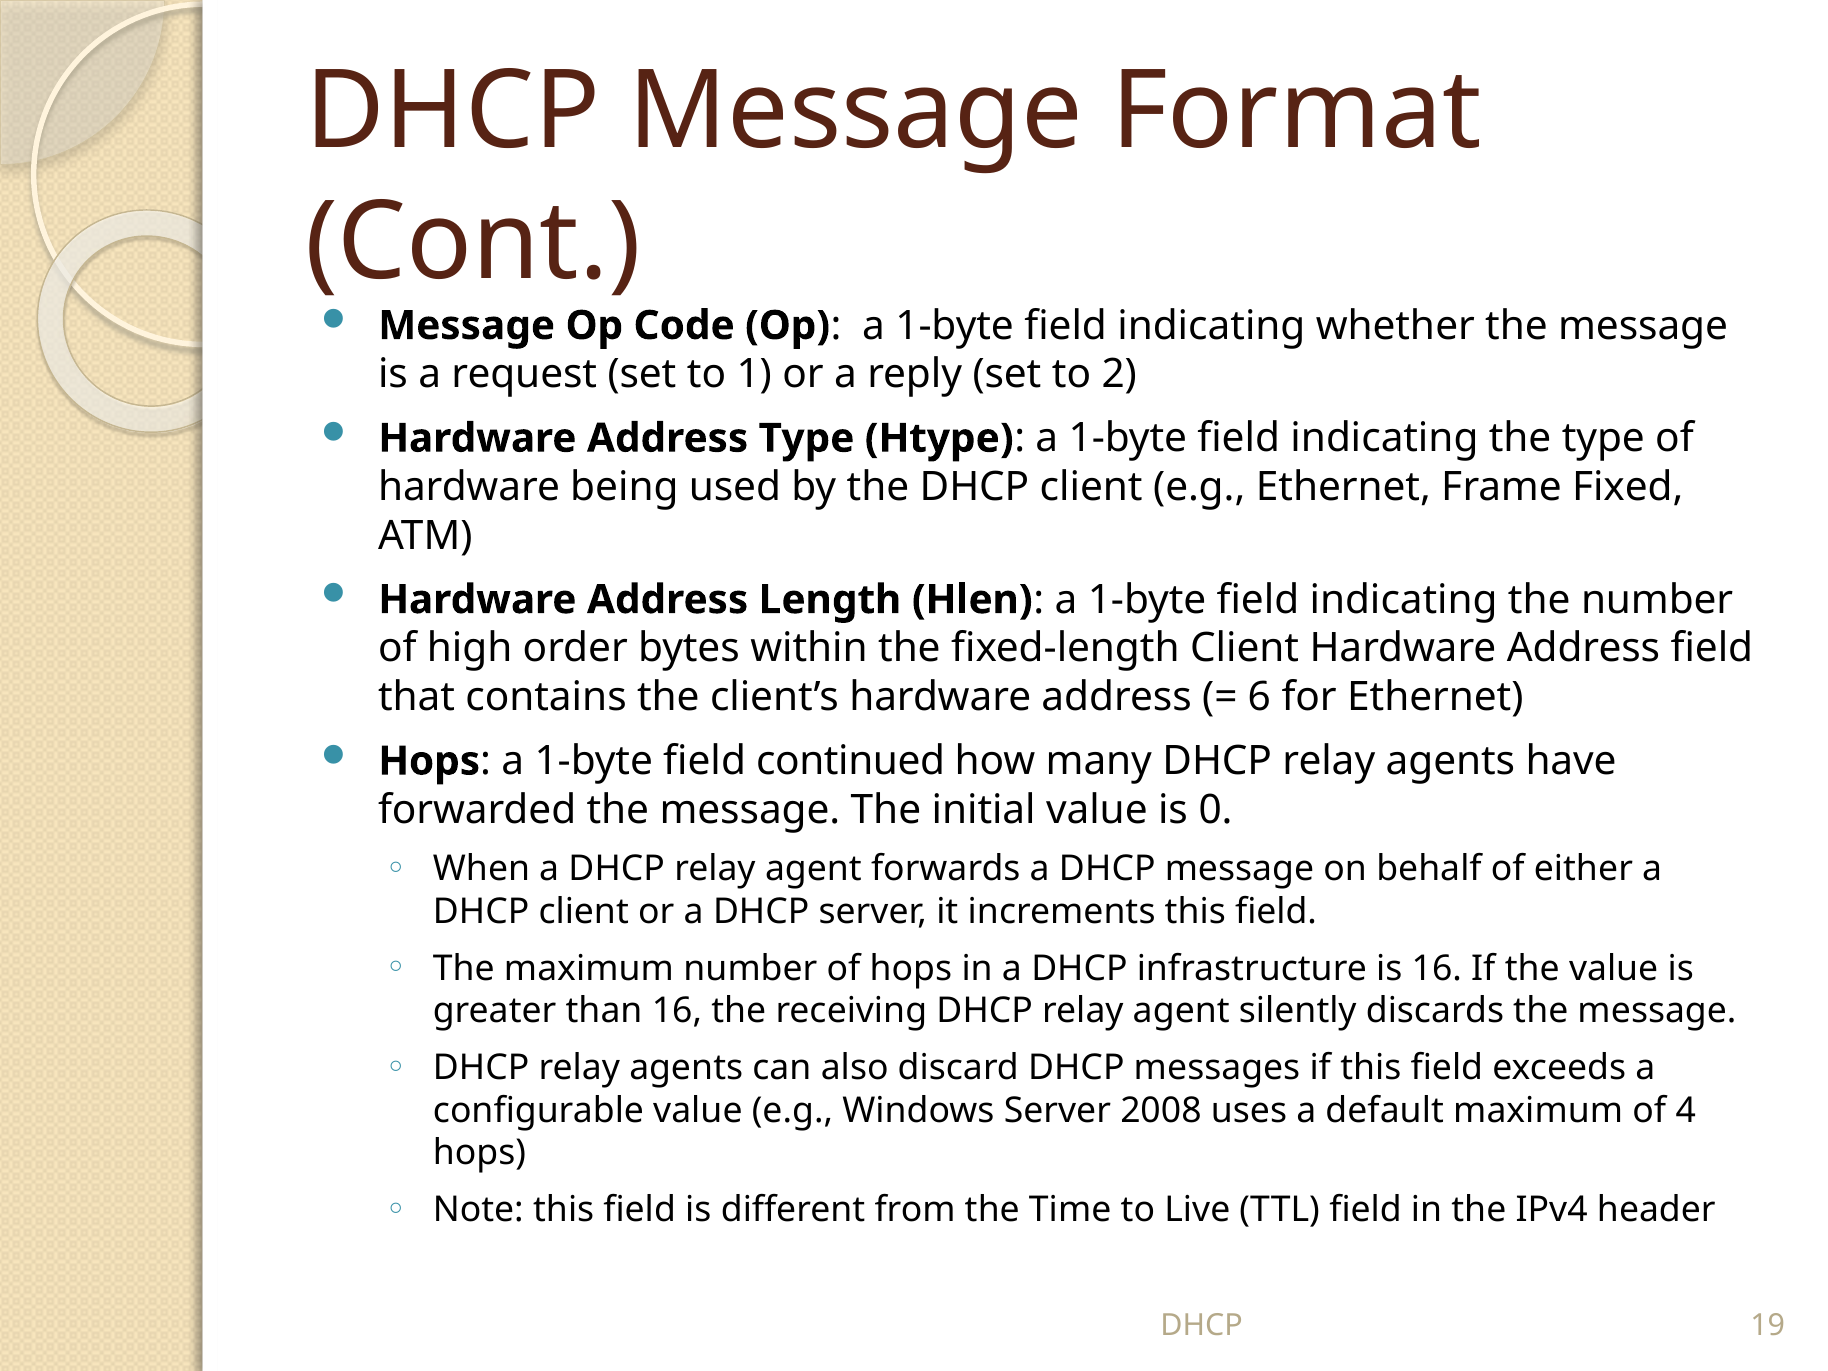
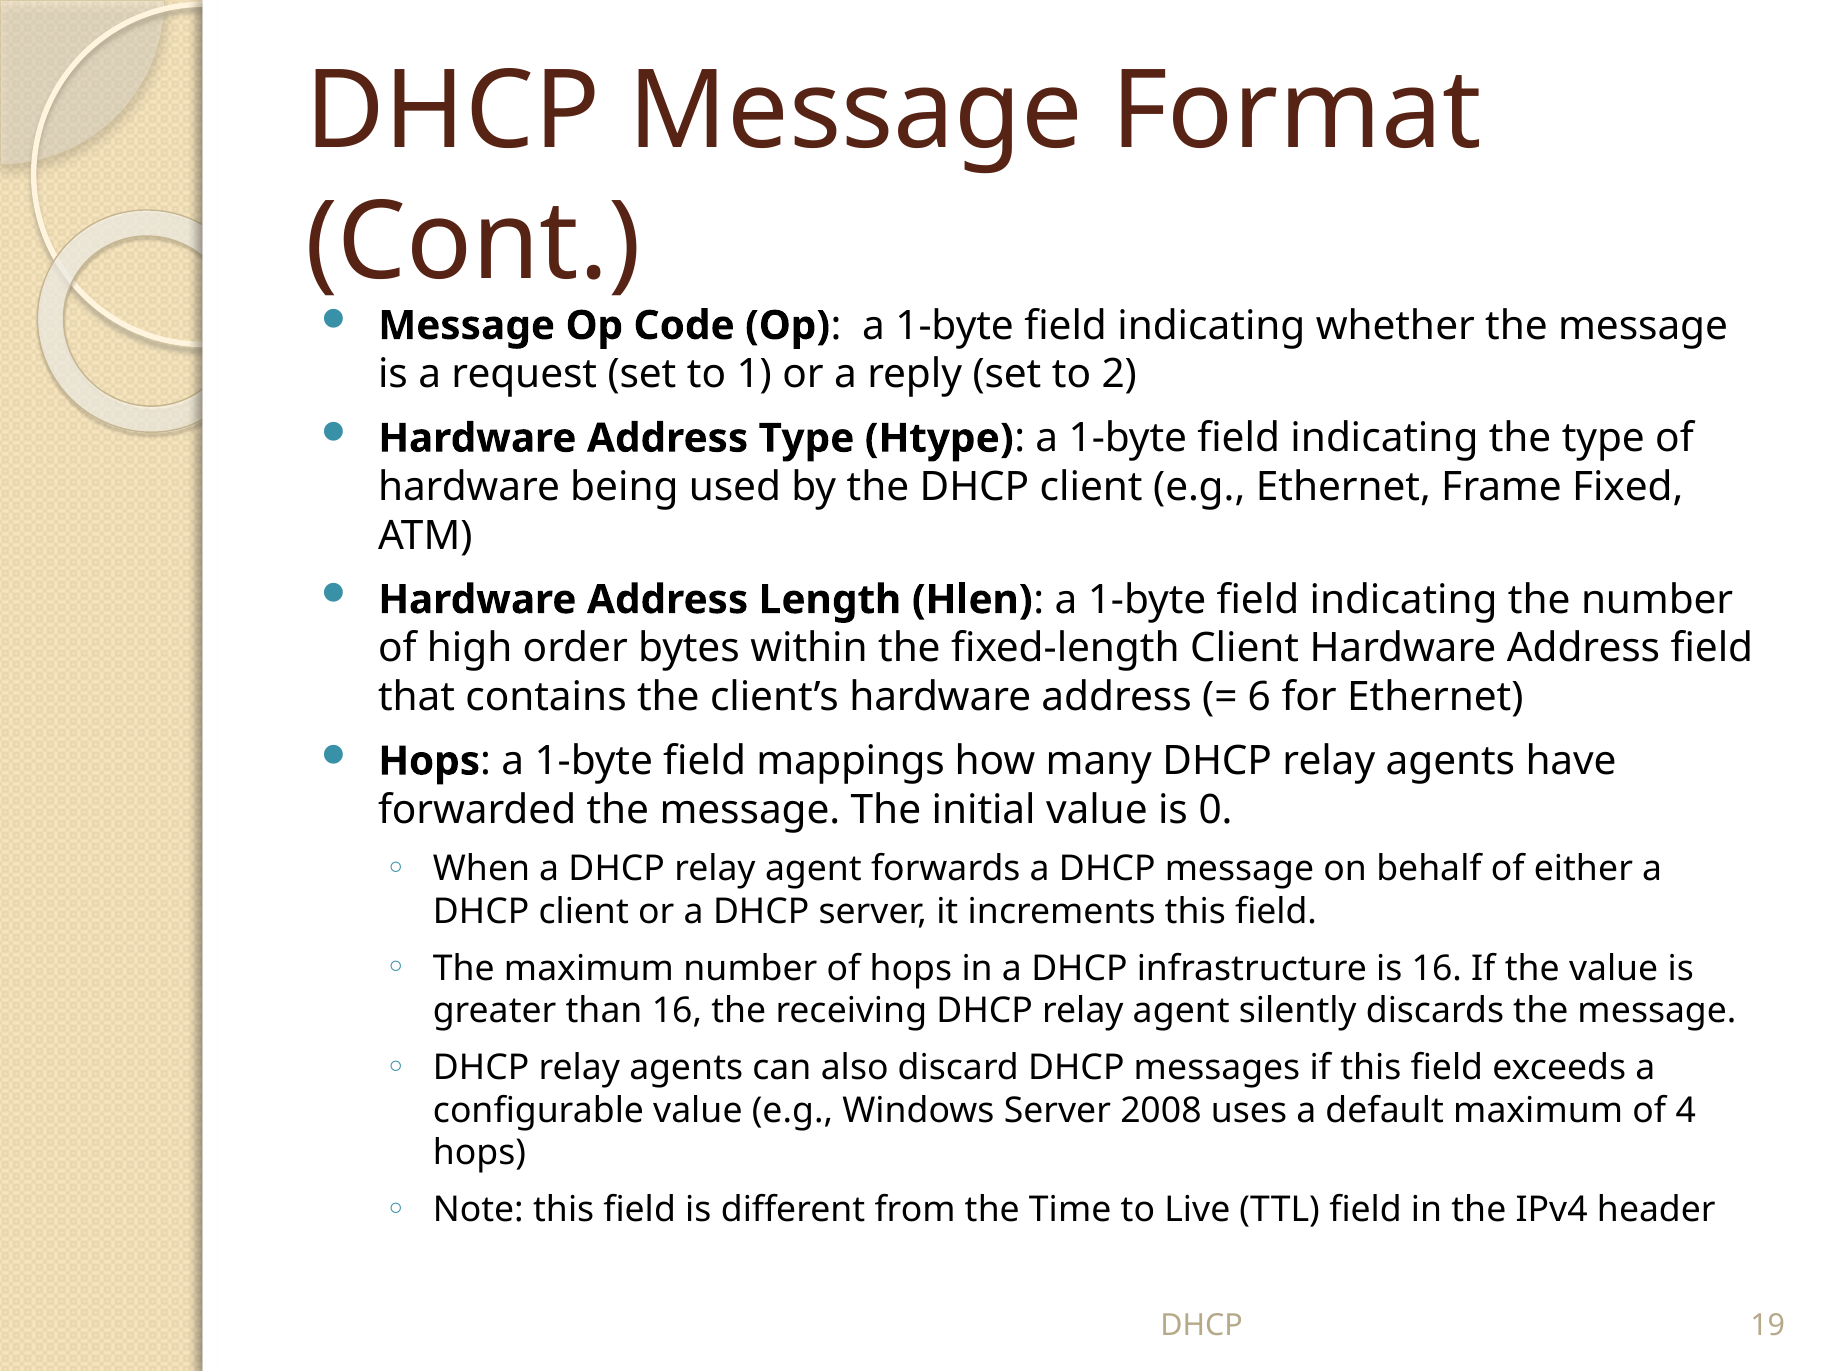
continued: continued -> mappings
